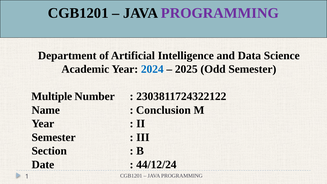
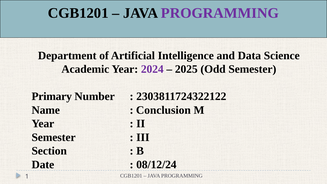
2024 colour: blue -> purple
Multiple: Multiple -> Primary
44/12/24: 44/12/24 -> 08/12/24
